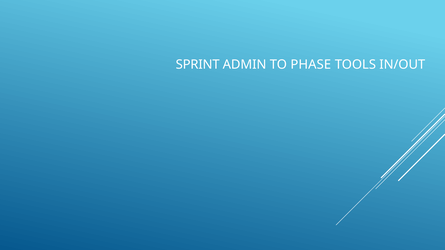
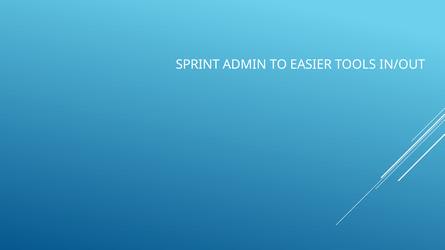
PHASE: PHASE -> EASIER
